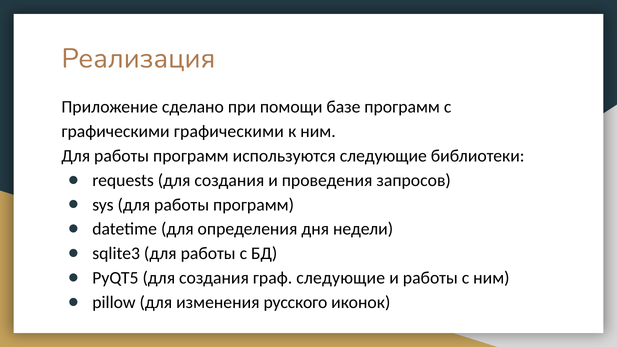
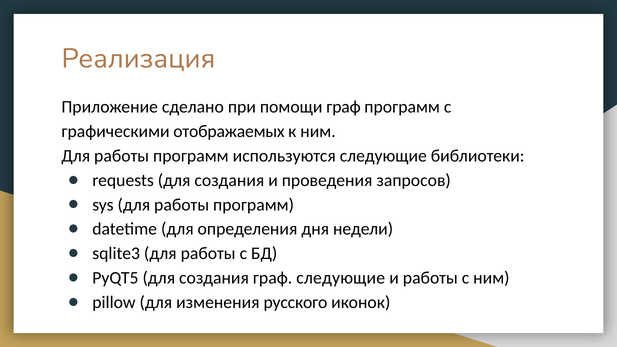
помощи базе: базе -> граф
графическими графическими: графическими -> отображаемых
